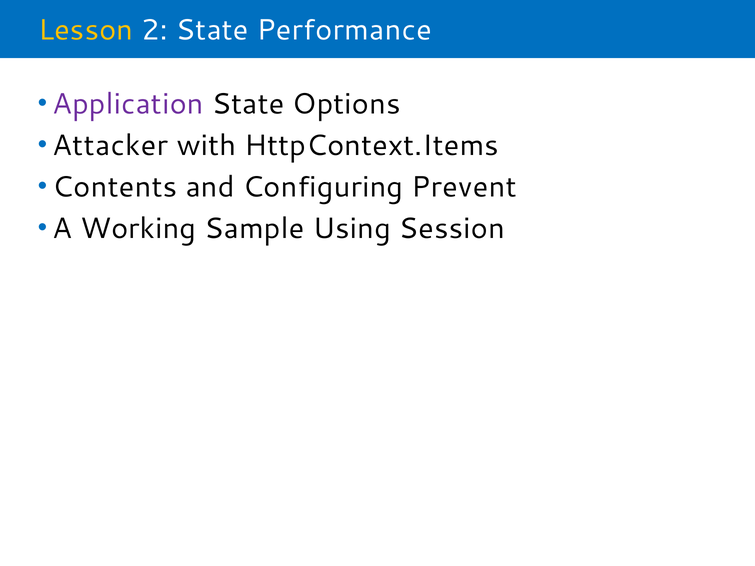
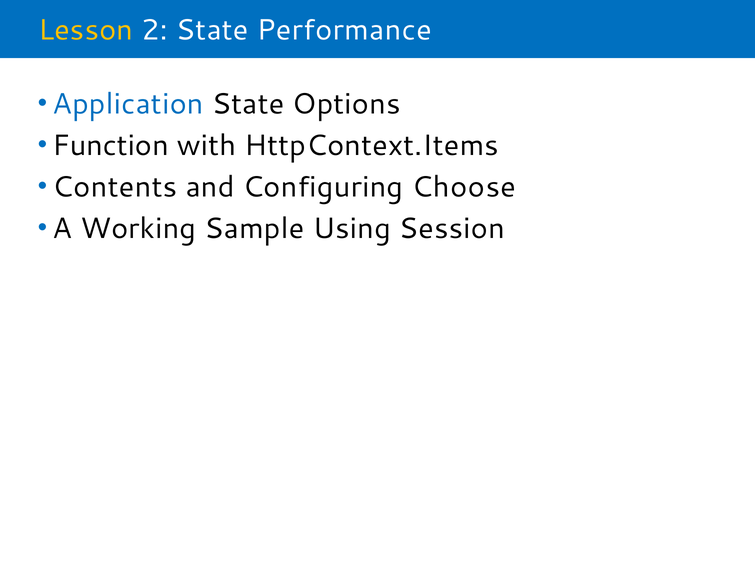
Application colour: purple -> blue
Attacker: Attacker -> Function
Prevent: Prevent -> Choose
